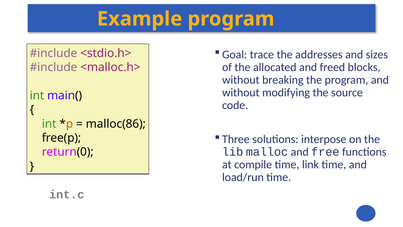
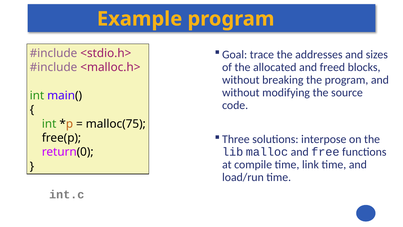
malloc(86: malloc(86 -> malloc(75
